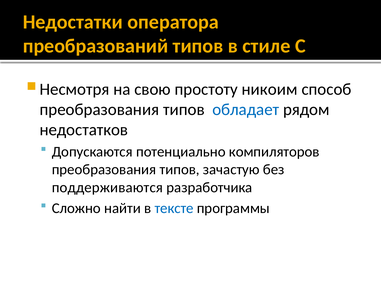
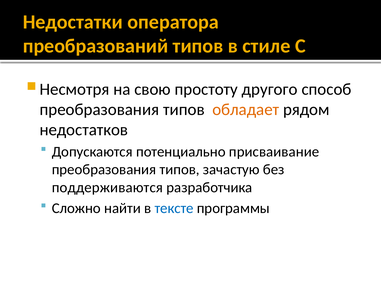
никоим: никоим -> другого
обладает colour: blue -> orange
компиляторов: компиляторов -> присваивание
